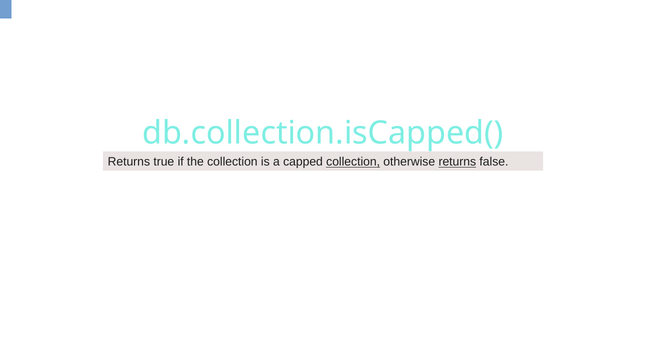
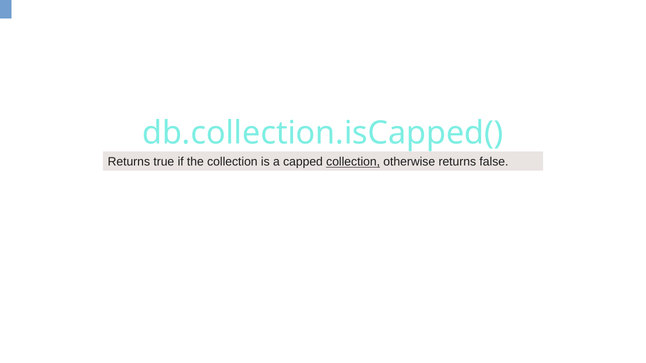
returns at (457, 162) underline: present -> none
